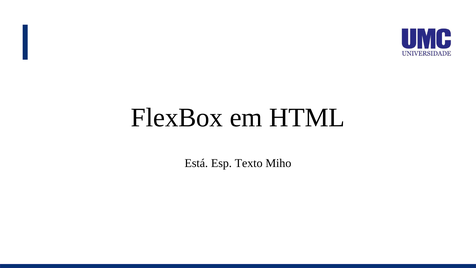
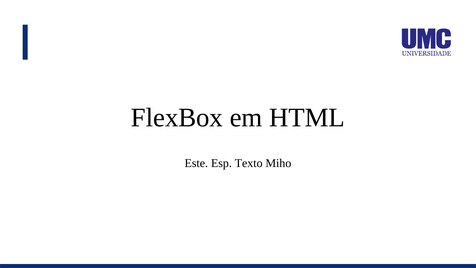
Está: Está -> Este
